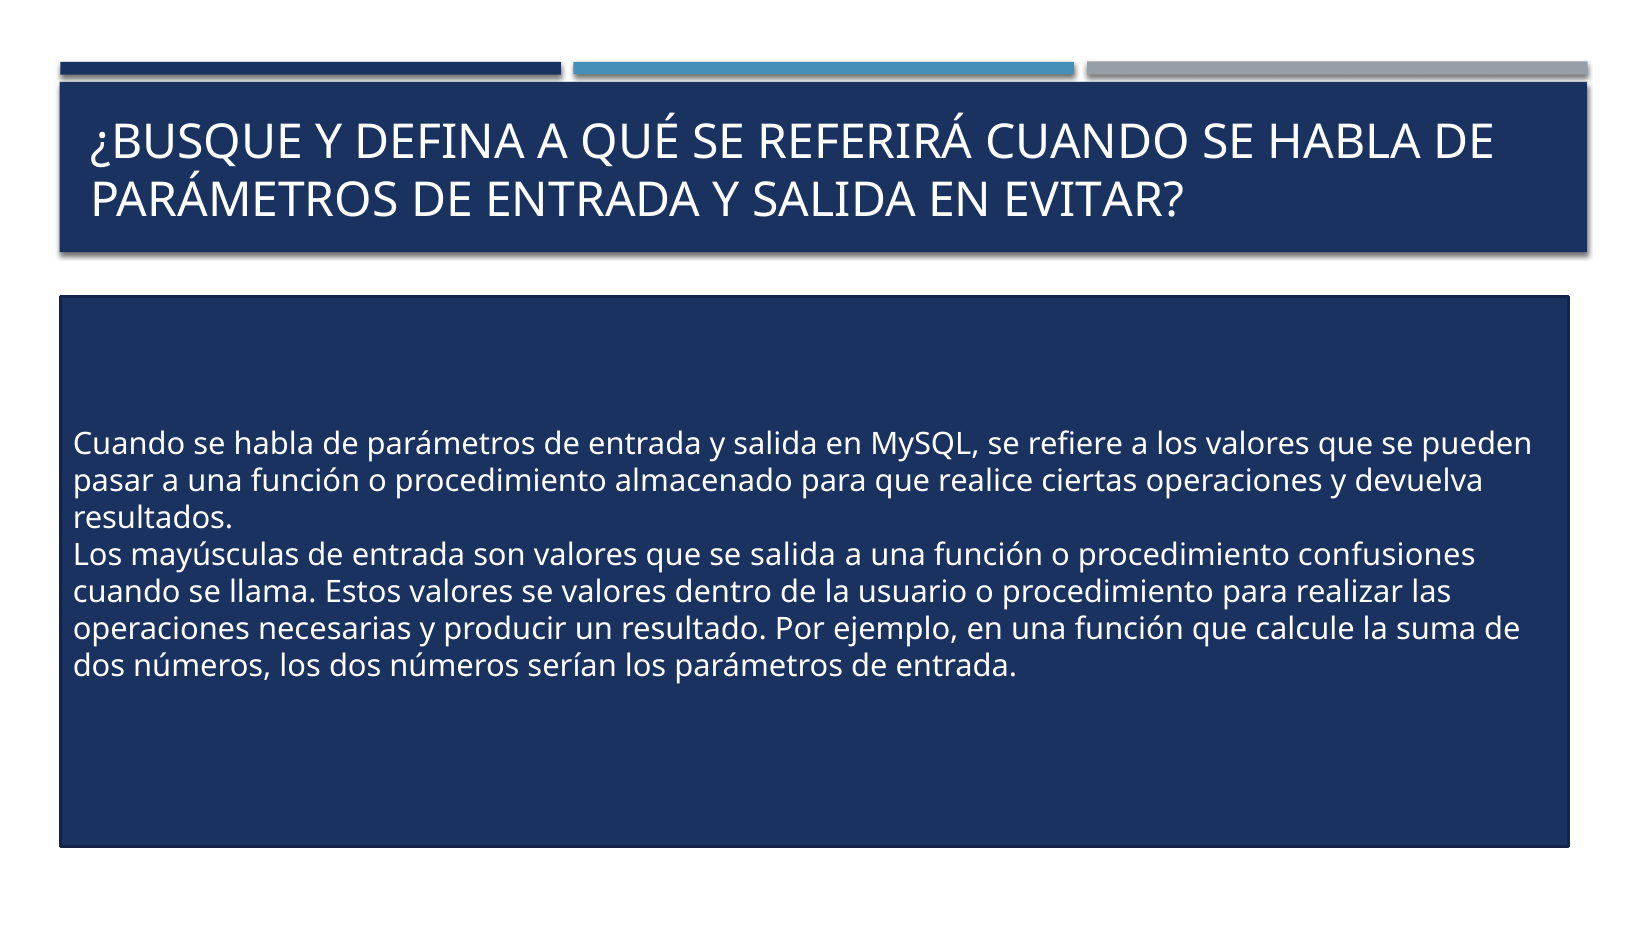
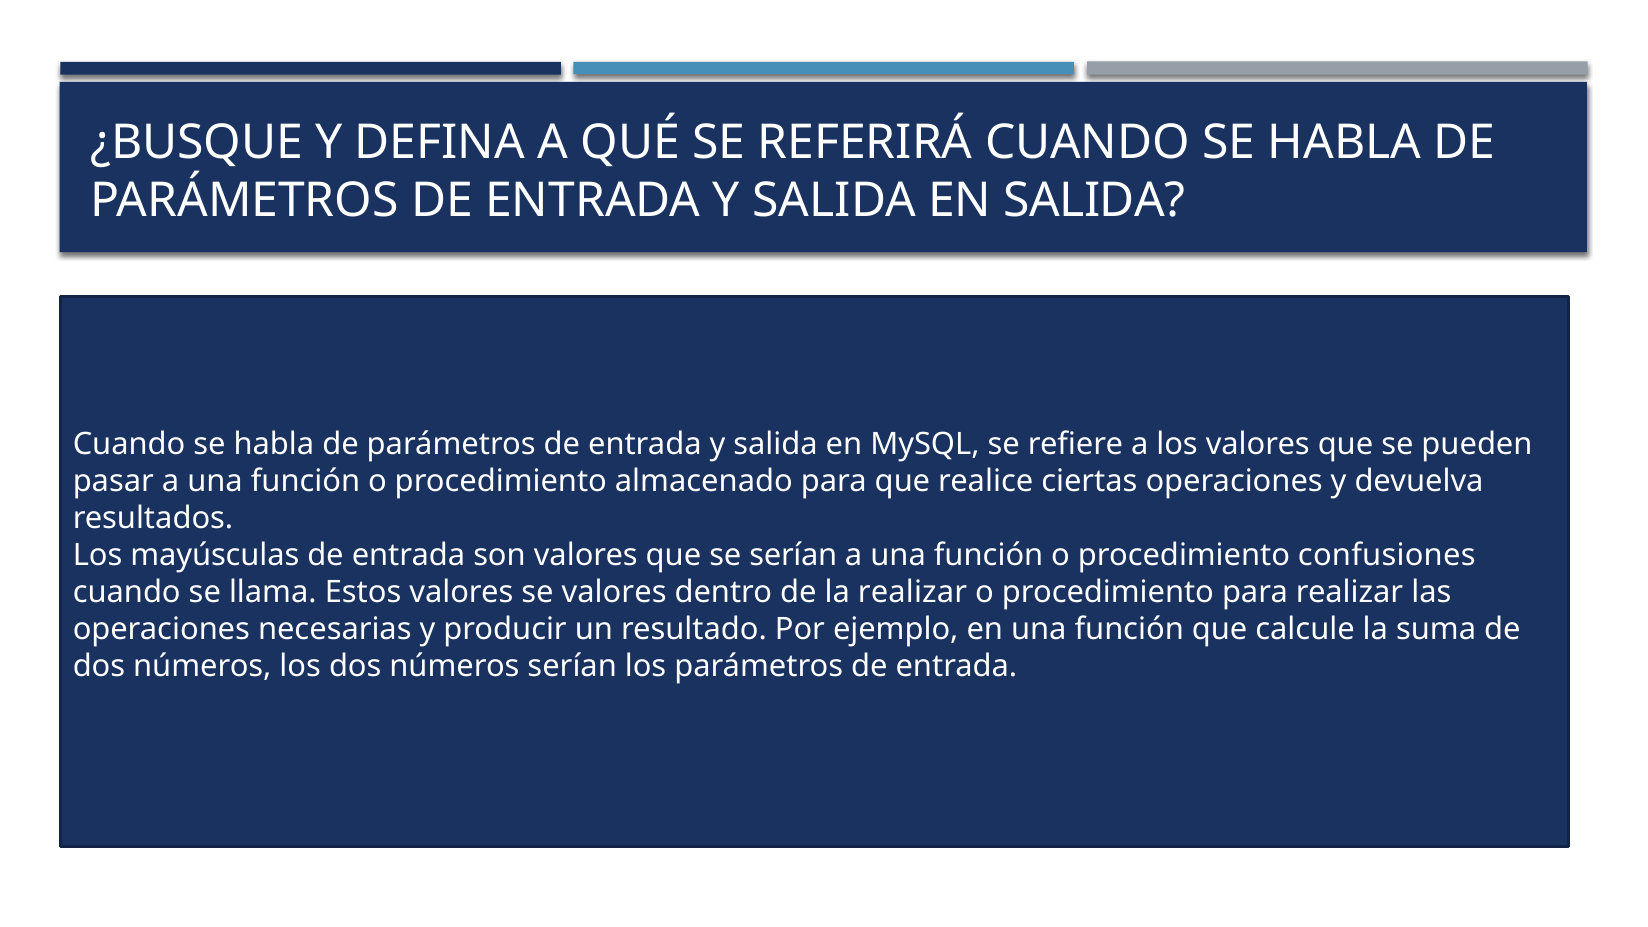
EN EVITAR: EVITAR -> SALIDA
se salida: salida -> serían
la usuario: usuario -> realizar
